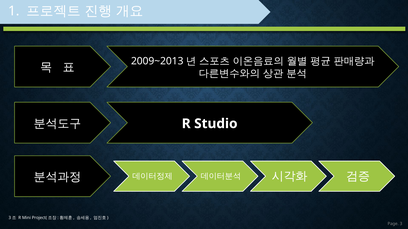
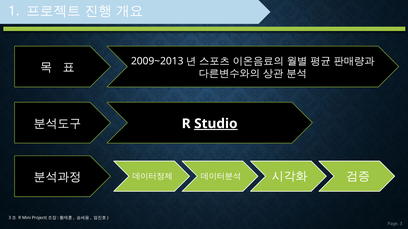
Studio underline: none -> present
